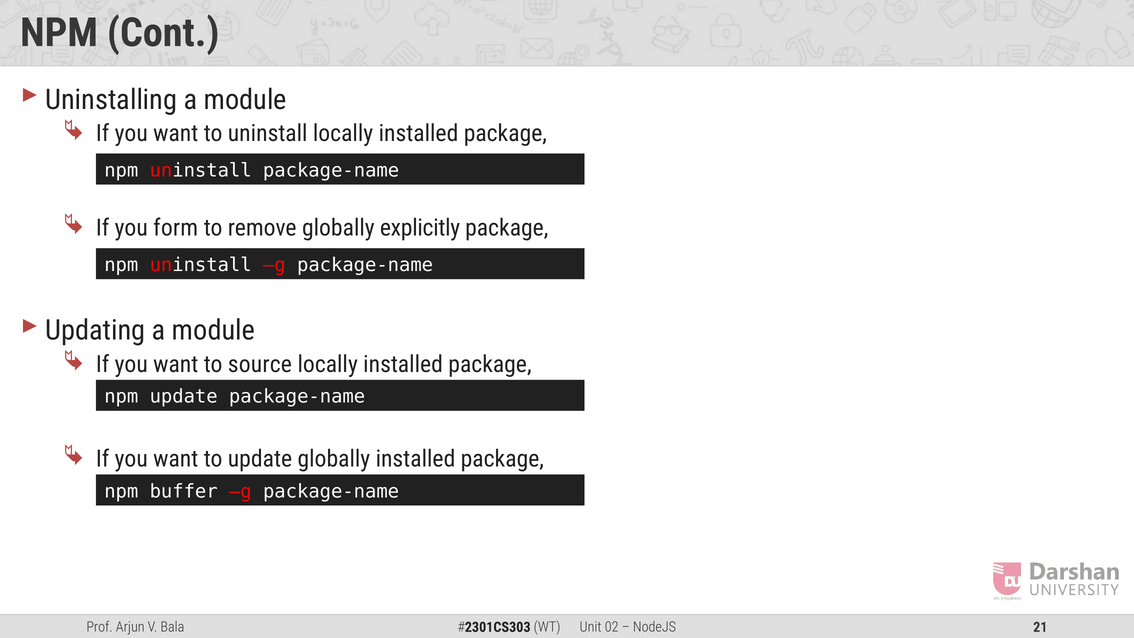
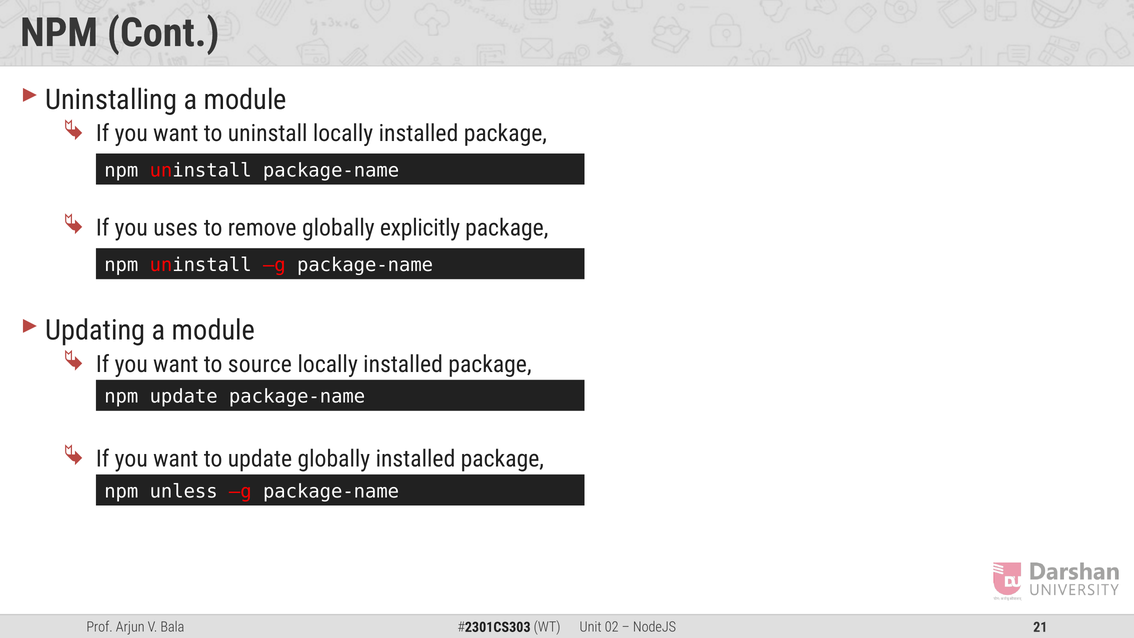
form: form -> uses
buffer: buffer -> unless
